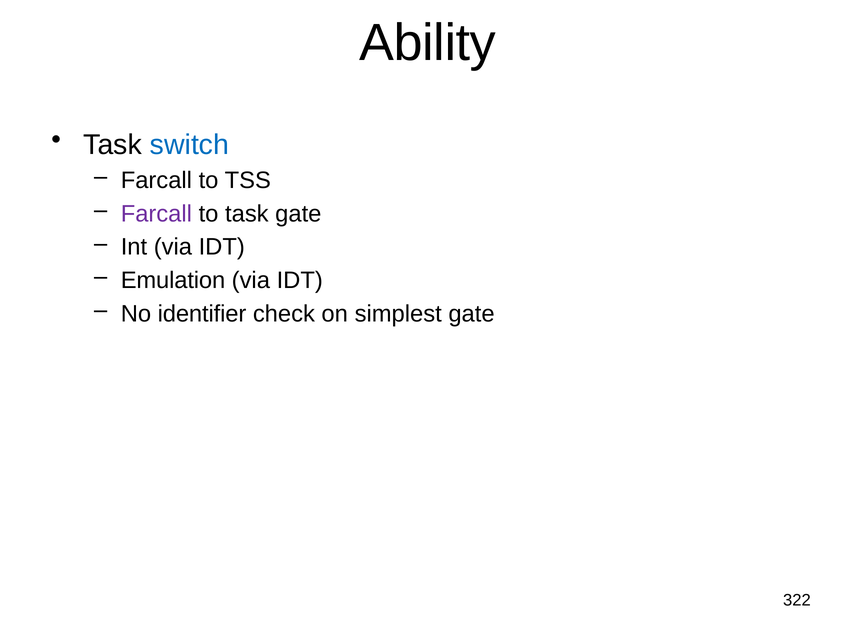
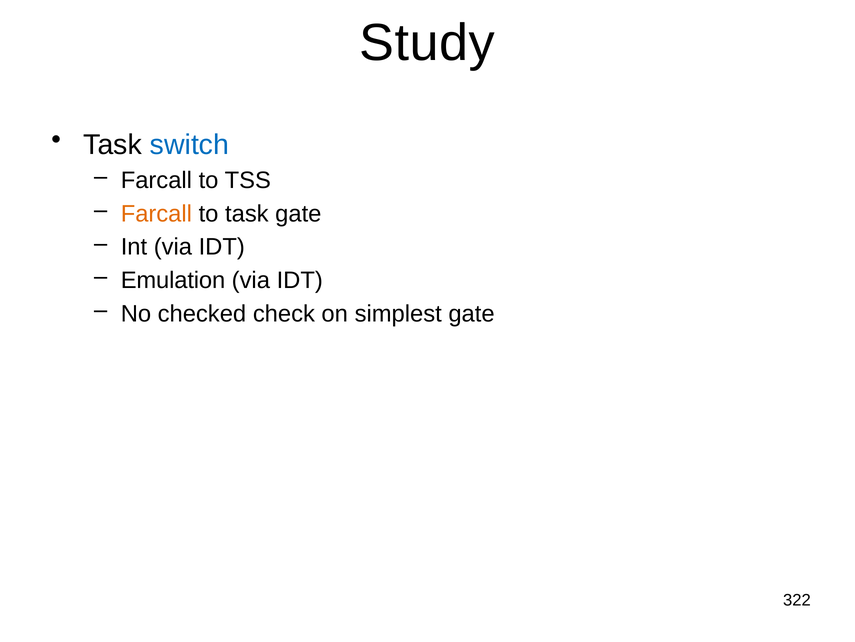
Ability: Ability -> Study
Farcall at (156, 214) colour: purple -> orange
identifier: identifier -> checked
